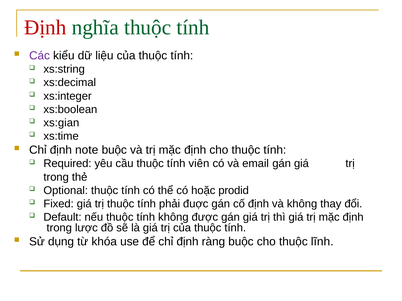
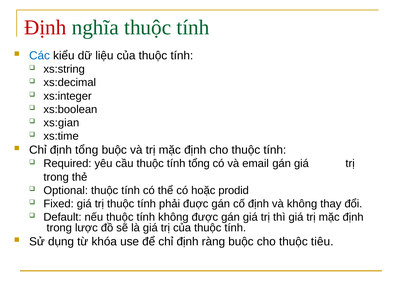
Các colour: purple -> blue
định note: note -> tổng
tính viên: viên -> tổng
lĩnh: lĩnh -> tiêu
